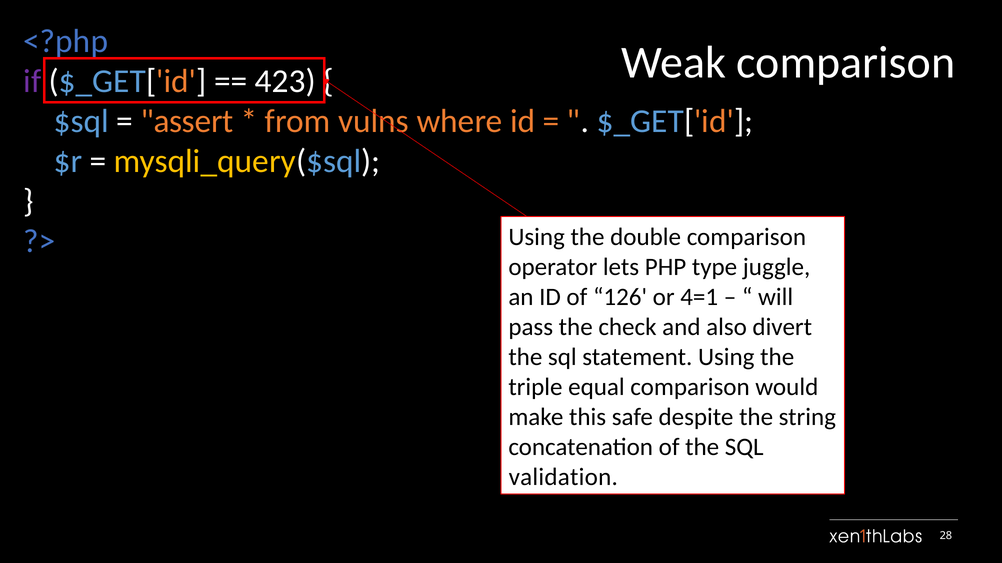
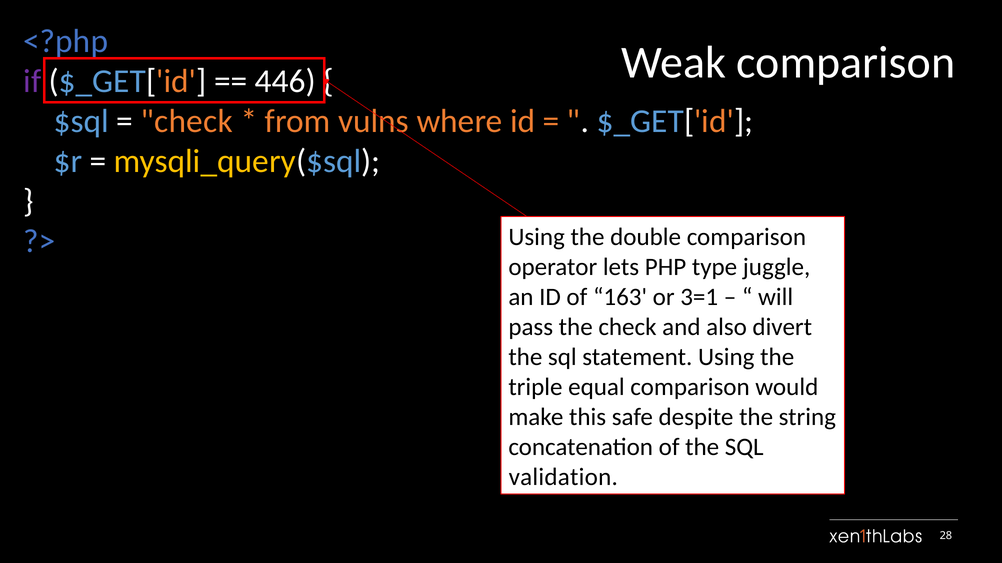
423: 423 -> 446
assert at (187, 121): assert -> check
126: 126 -> 163
4=1: 4=1 -> 3=1
